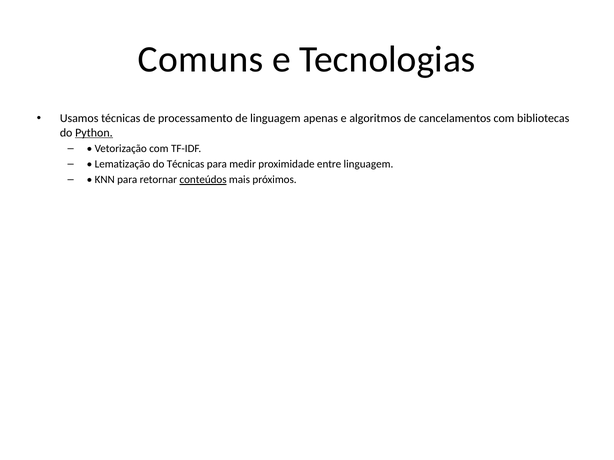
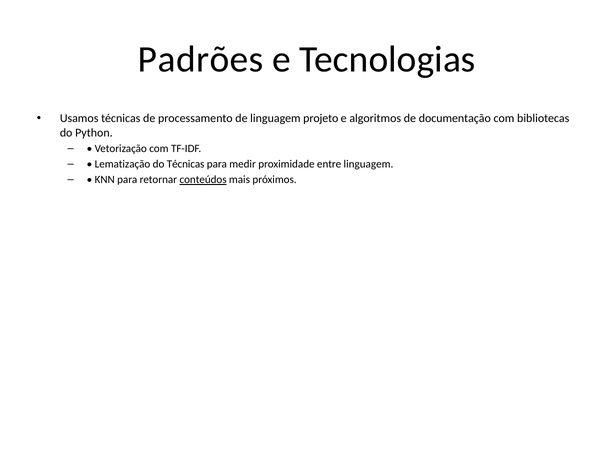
Comuns: Comuns -> Padrões
apenas: apenas -> projeto
cancelamentos: cancelamentos -> documentação
Python underline: present -> none
